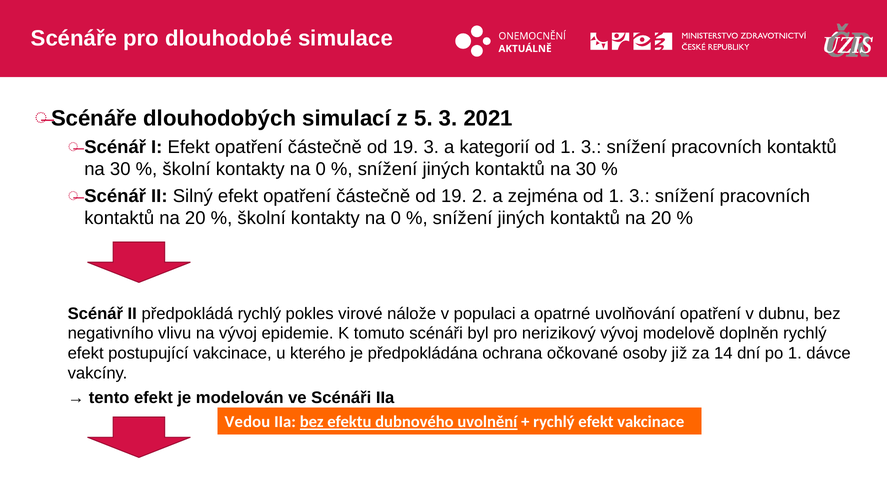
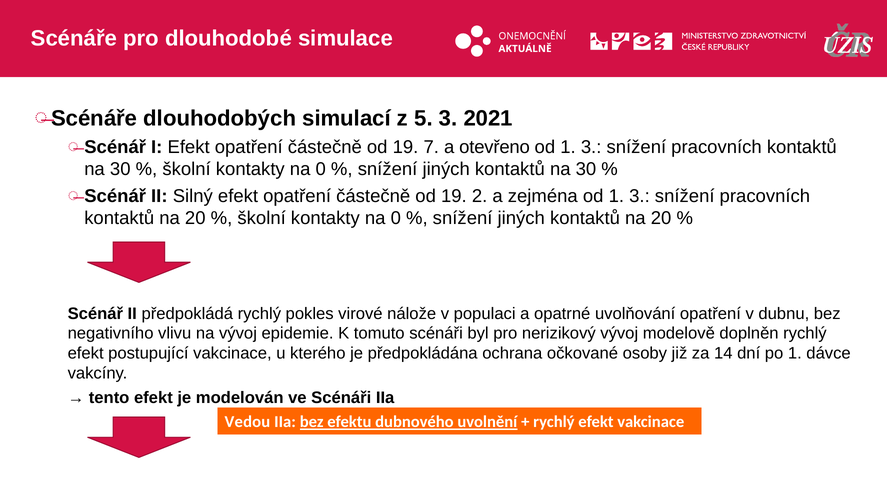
19 3: 3 -> 7
kategorií: kategorií -> otevřeno
